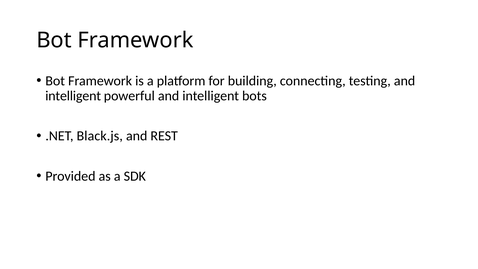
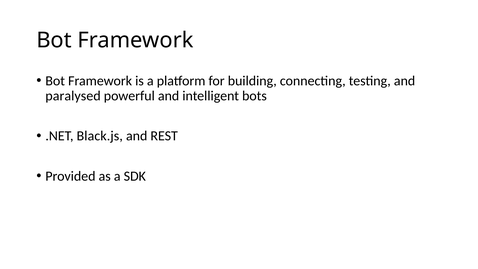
intelligent at (73, 96): intelligent -> paralysed
